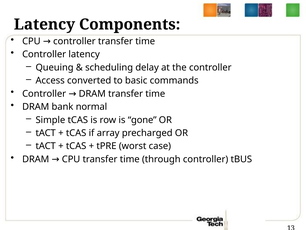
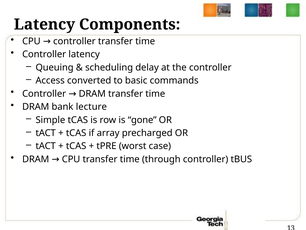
normal: normal -> lecture
